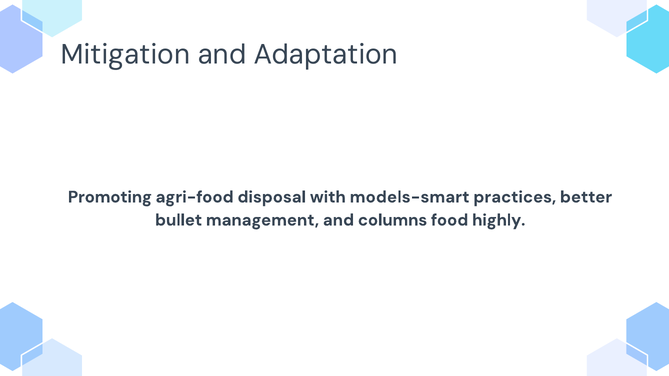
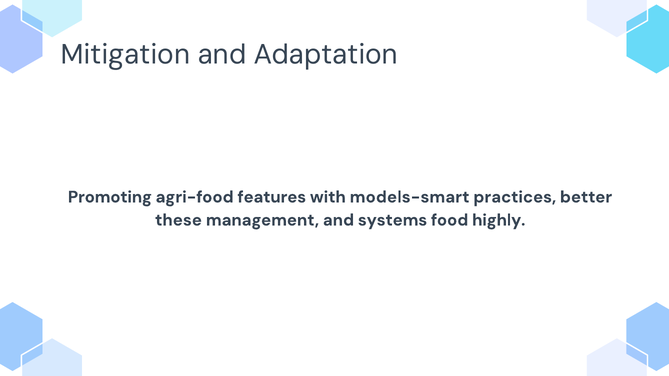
disposal: disposal -> features
bullet: bullet -> these
columns: columns -> systems
